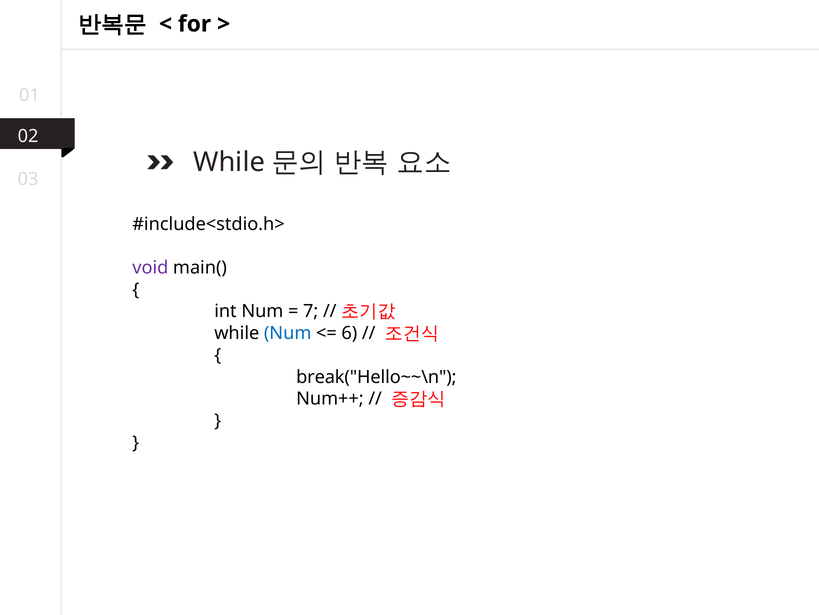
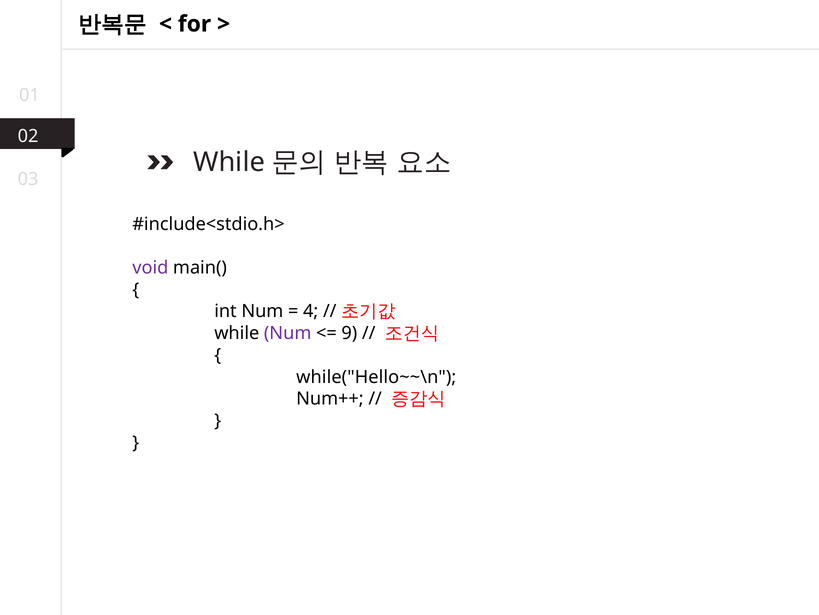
7: 7 -> 4
Num at (288, 333) colour: blue -> purple
6: 6 -> 9
break("Hello~~\n: break("Hello~~\n -> while("Hello~~\n
